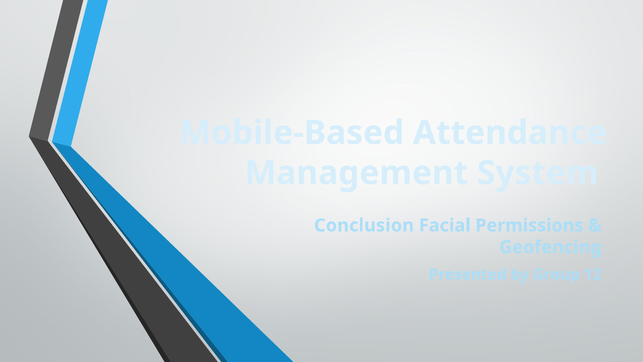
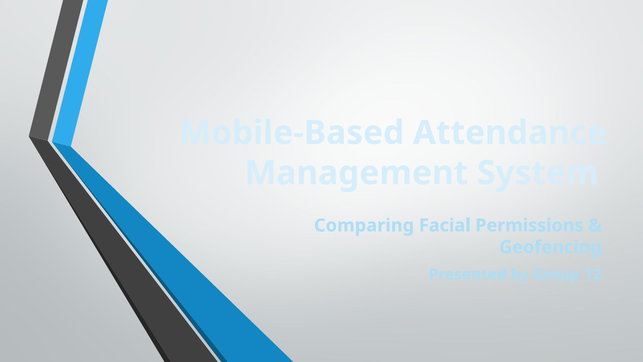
Conclusion: Conclusion -> Comparing
